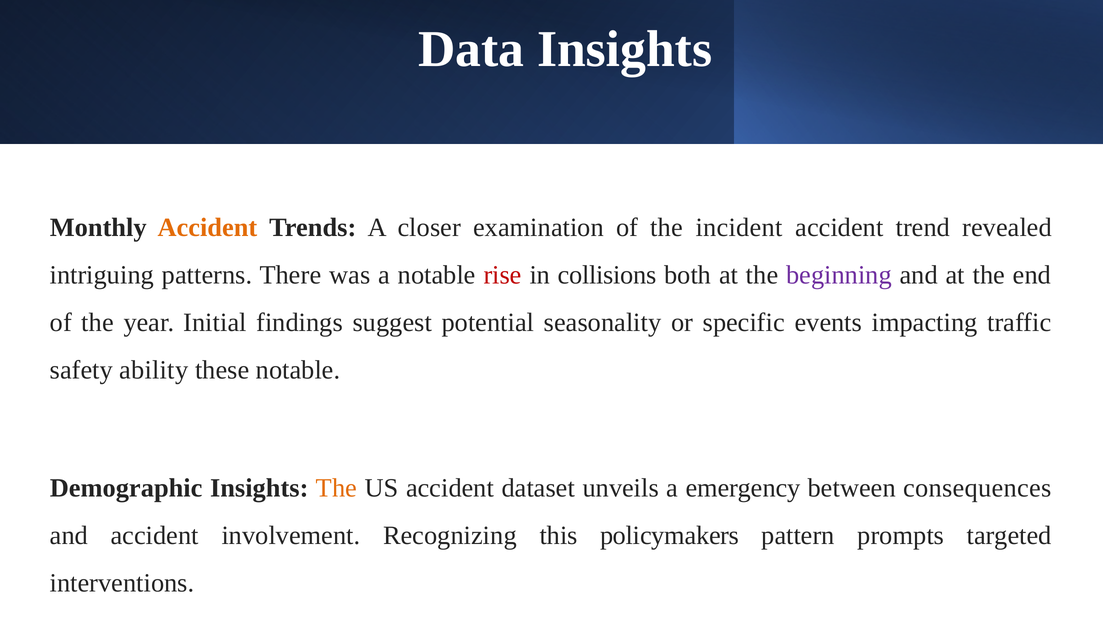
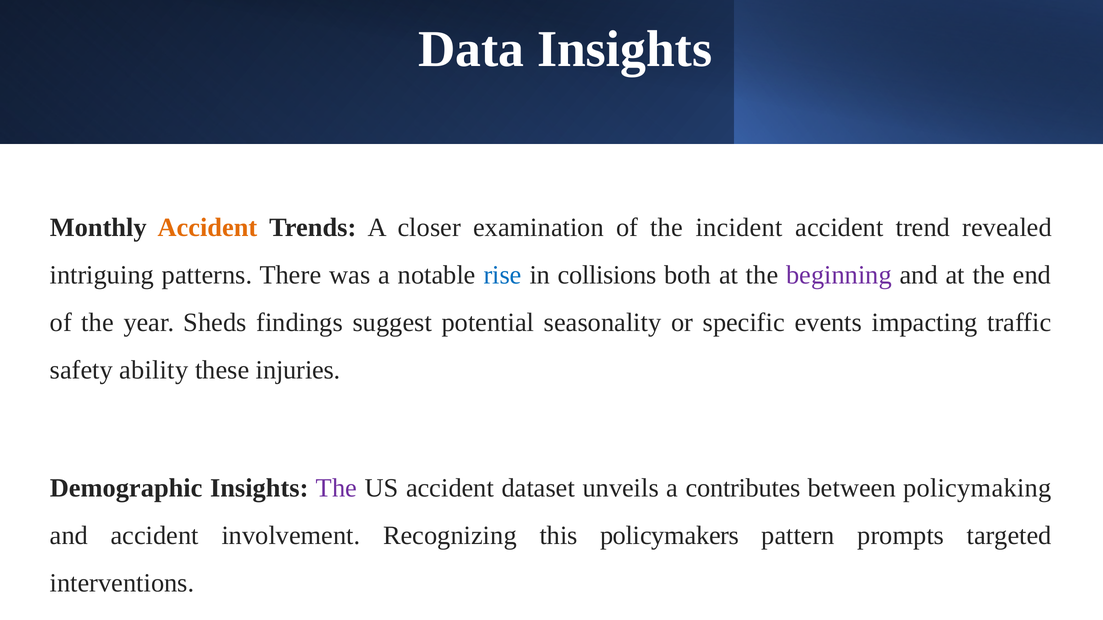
rise colour: red -> blue
Initial: Initial -> Sheds
these notable: notable -> injuries
The at (336, 488) colour: orange -> purple
emergency: emergency -> contributes
consequences: consequences -> policymaking
